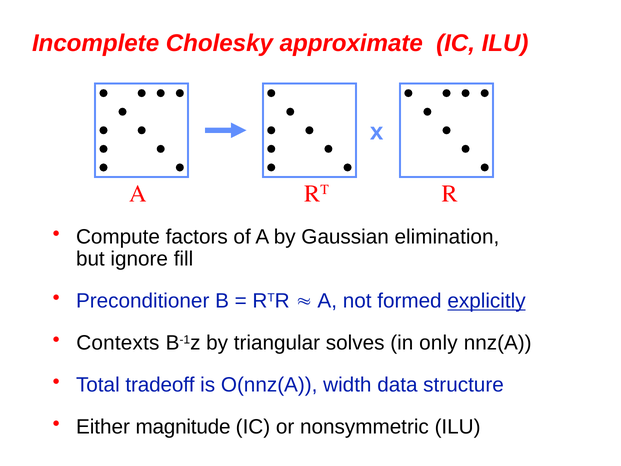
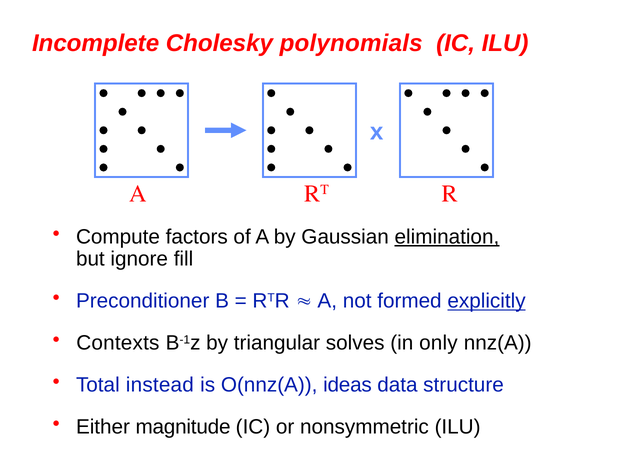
approximate: approximate -> polynomials
elimination underline: none -> present
tradeoff: tradeoff -> instead
width: width -> ideas
